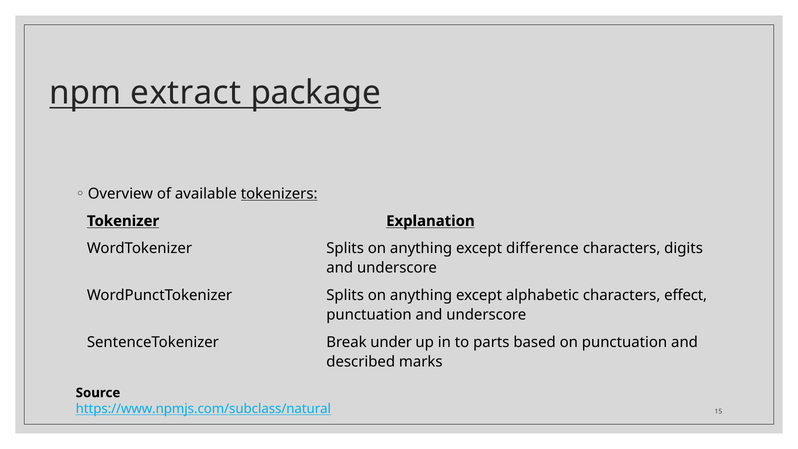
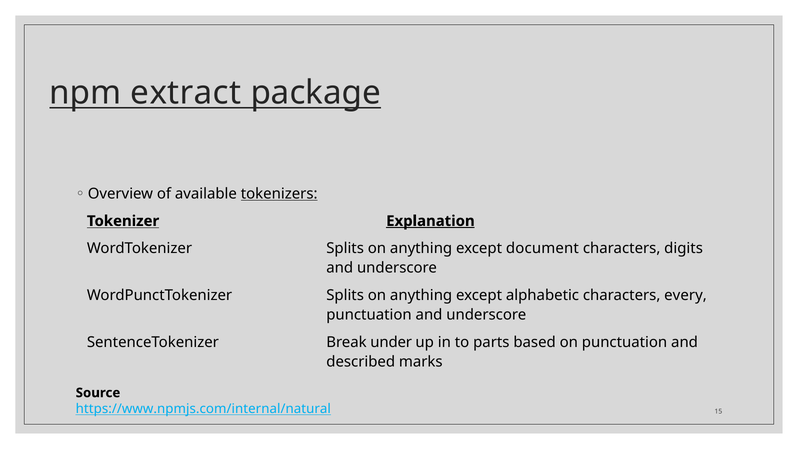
Explanation underline: none -> present
difference: difference -> document
effect: effect -> every
https://www.npmjs.com/subclass/natural: https://www.npmjs.com/subclass/natural -> https://www.npmjs.com/internal/natural
